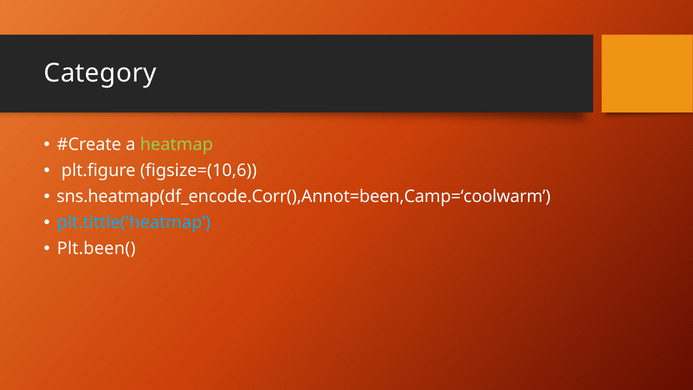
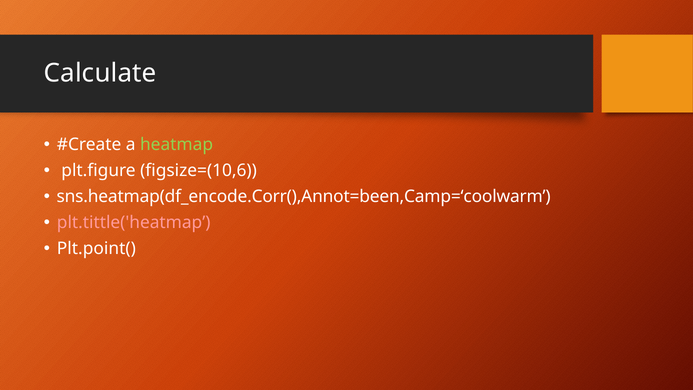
Category: Category -> Calculate
plt.tittle('heatmap colour: light blue -> pink
Plt.been(: Plt.been( -> Plt.point(
